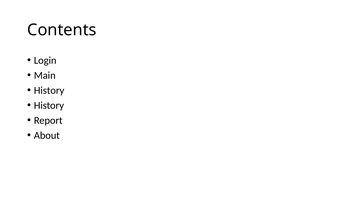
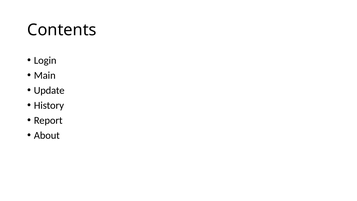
History at (49, 90): History -> Update
